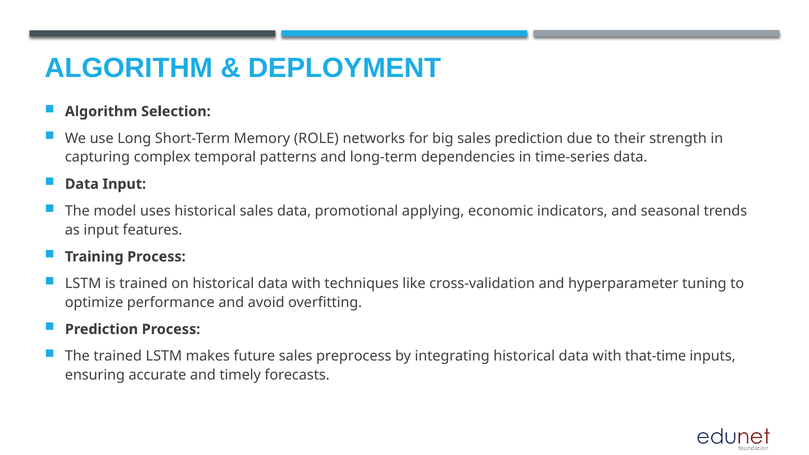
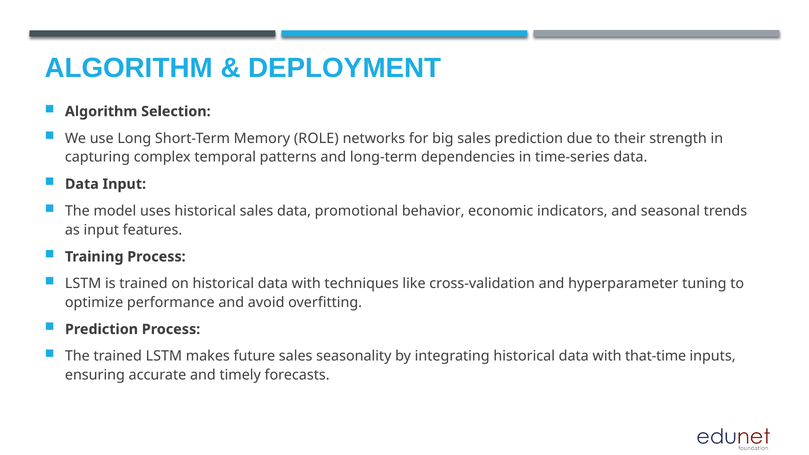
applying: applying -> behavior
preprocess: preprocess -> seasonality
